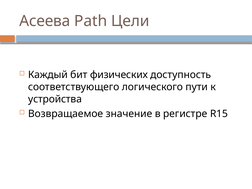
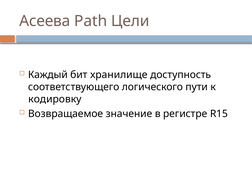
физических: физических -> хранилище
устройства: устройства -> кодировку
